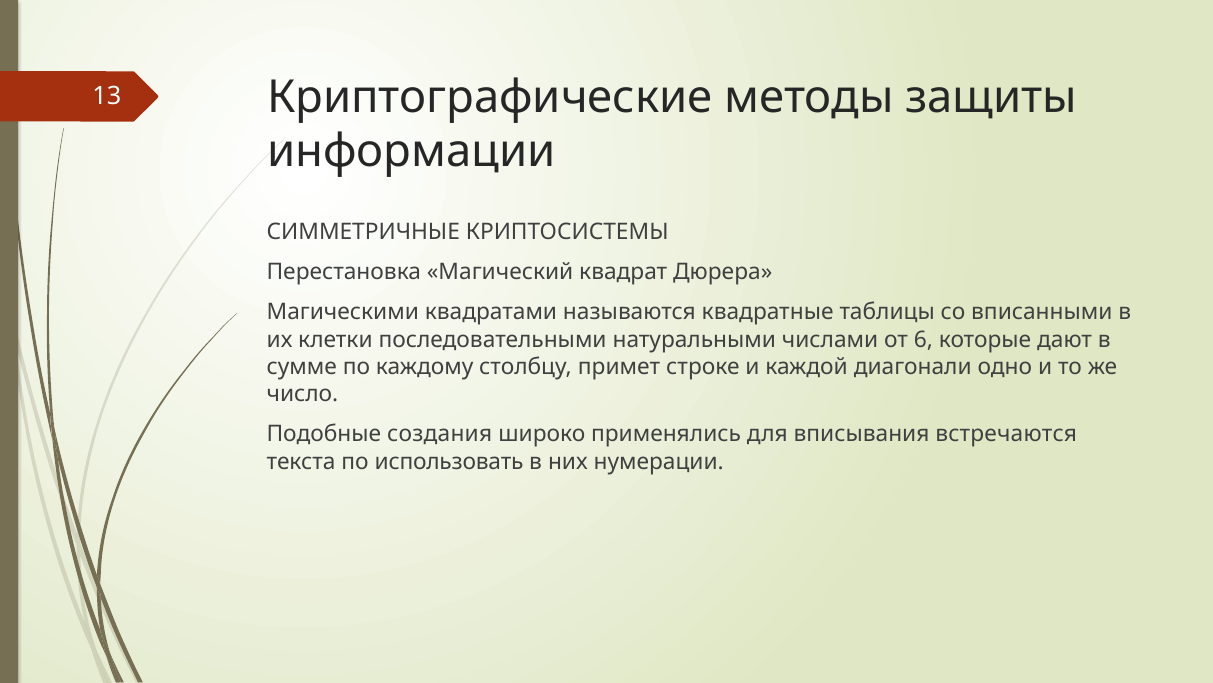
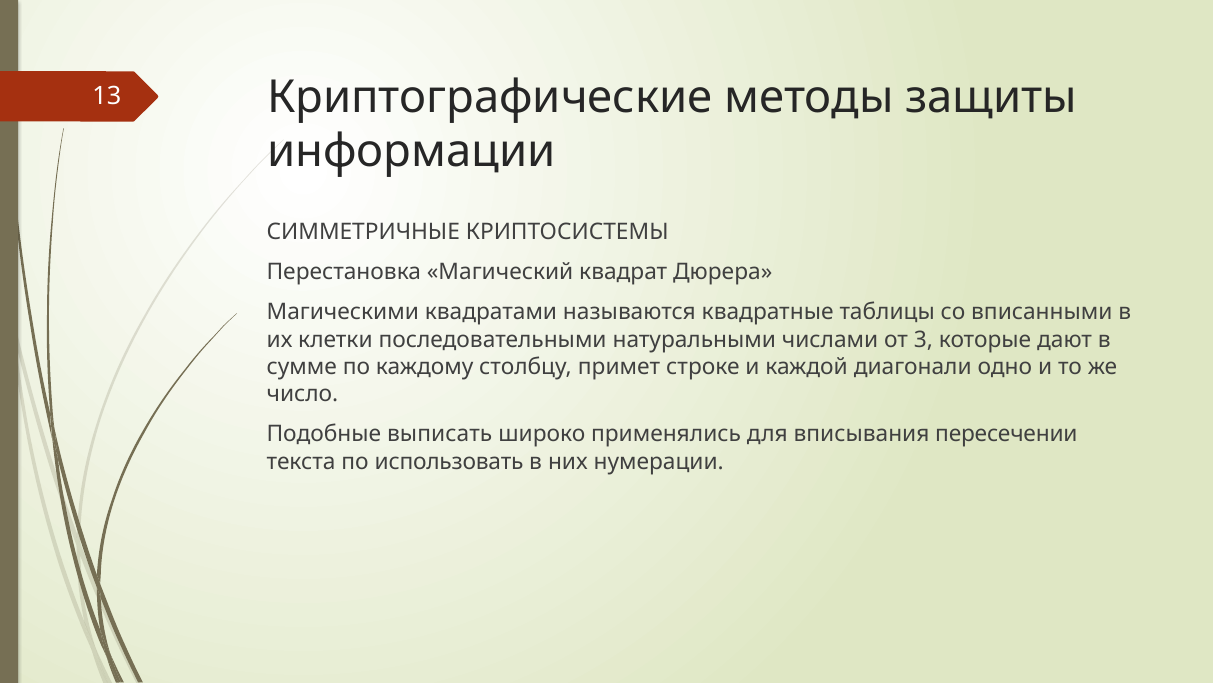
6: 6 -> 3
создания: создания -> выписать
встречаются: встречаются -> пересечении
